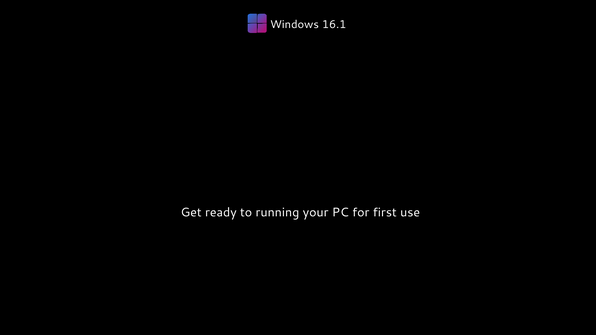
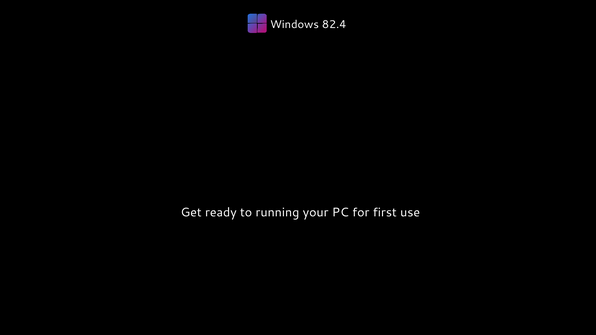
16.1: 16.1 -> 82.4
